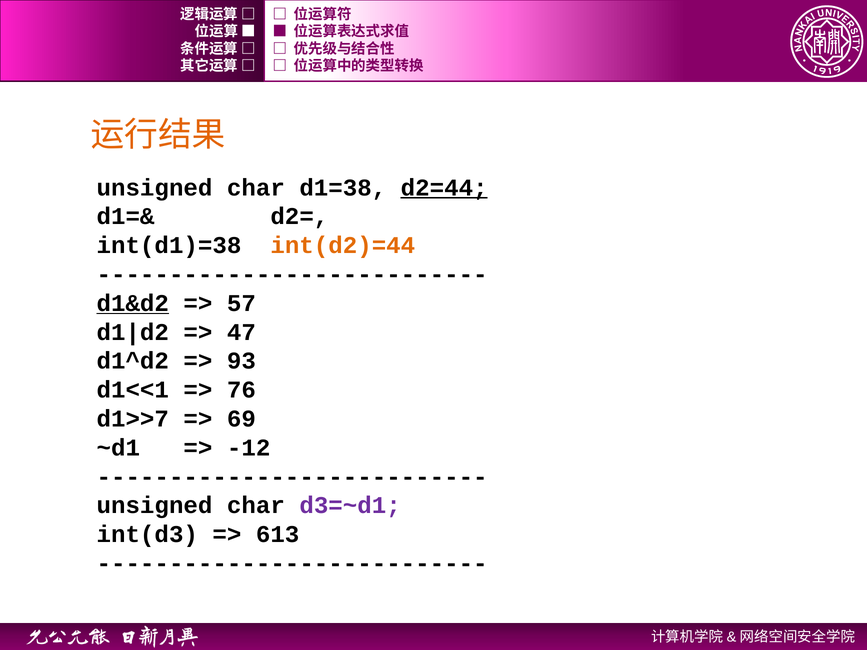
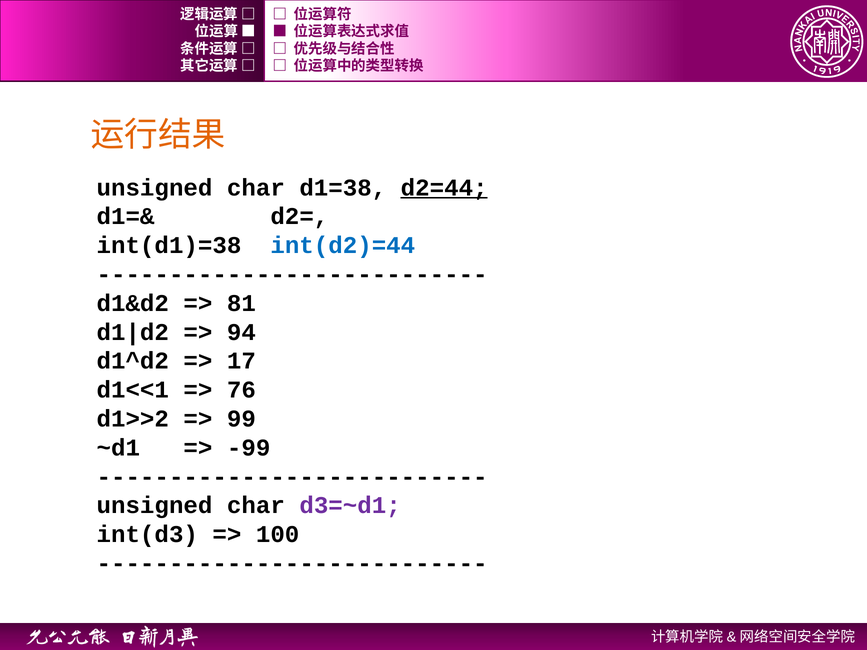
int(d2)=44 colour: orange -> blue
d1&d2 underline: present -> none
57: 57 -> 81
47: 47 -> 94
93: 93 -> 17
d1>>7: d1>>7 -> d1>>2
69: 69 -> 99
-12: -12 -> -99
613: 613 -> 100
